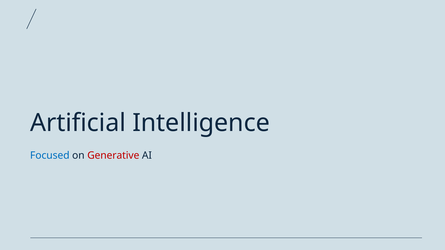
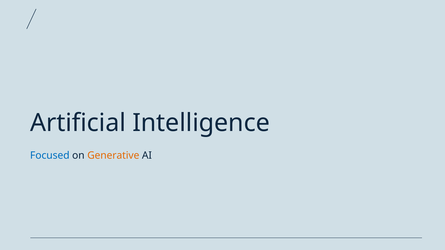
Generative colour: red -> orange
